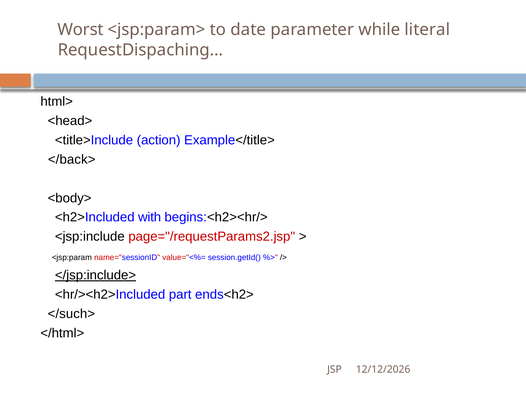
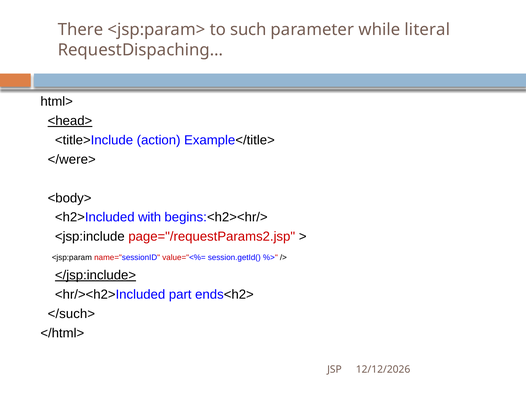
Worst: Worst -> There
date: date -> such
<head> underline: none -> present
</back>: </back> -> </were>
